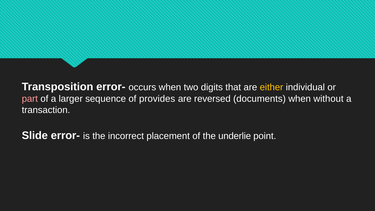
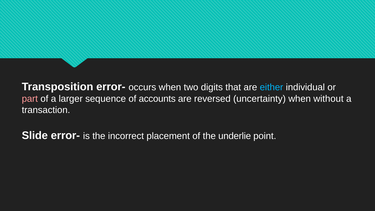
either colour: yellow -> light blue
provides: provides -> accounts
documents: documents -> uncertainty
